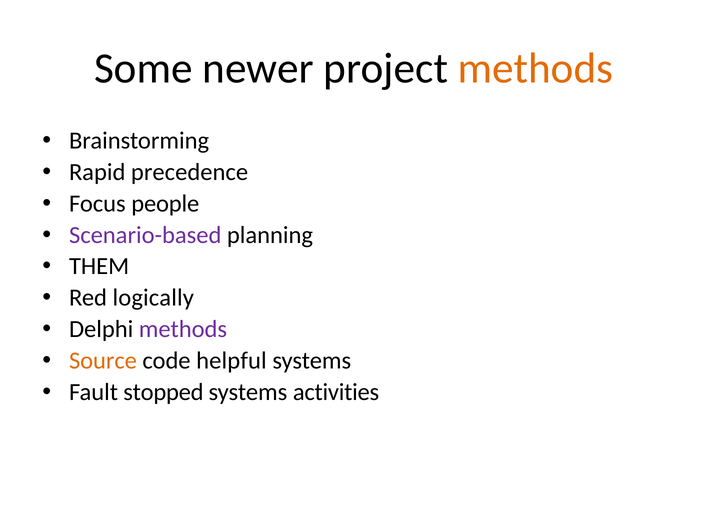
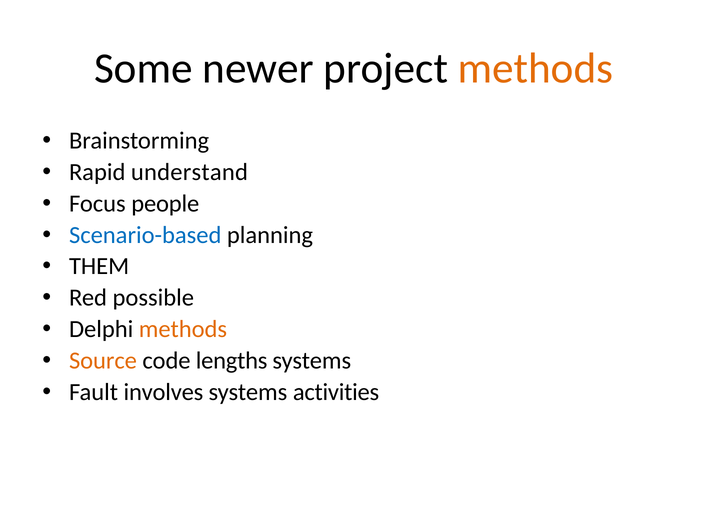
precedence: precedence -> understand
Scenario-based colour: purple -> blue
logically: logically -> possible
methods at (183, 329) colour: purple -> orange
helpful: helpful -> lengths
stopped: stopped -> involves
